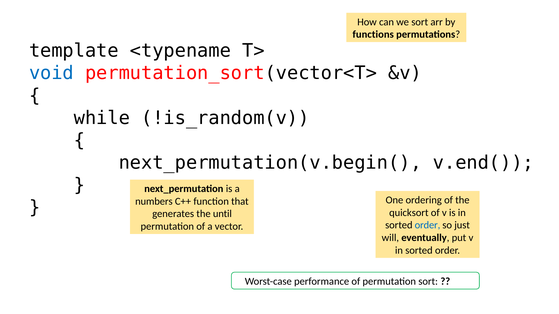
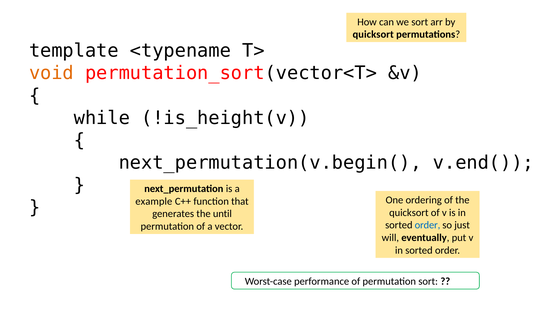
functions at (373, 35): functions -> quicksort
void colour: blue -> orange
!is_random(v: !is_random(v -> !is_height(v
numbers: numbers -> example
